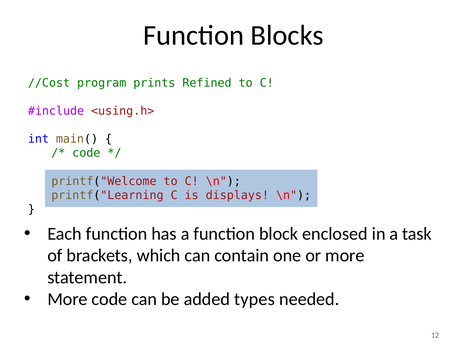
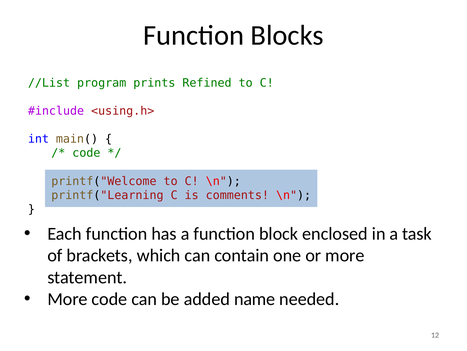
//Cost: //Cost -> //List
displays: displays -> comments
types: types -> name
